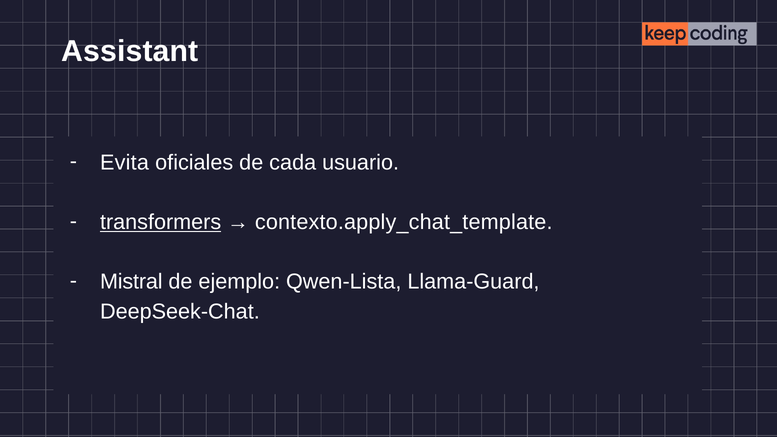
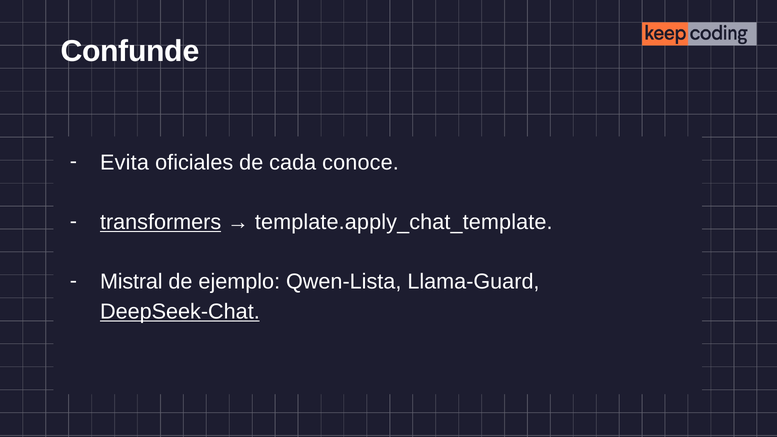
Assistant: Assistant -> Confunde
usuario: usuario -> conoce
contexto.apply_chat_template: contexto.apply_chat_template -> template.apply_chat_template
DeepSeek‑Chat underline: none -> present
